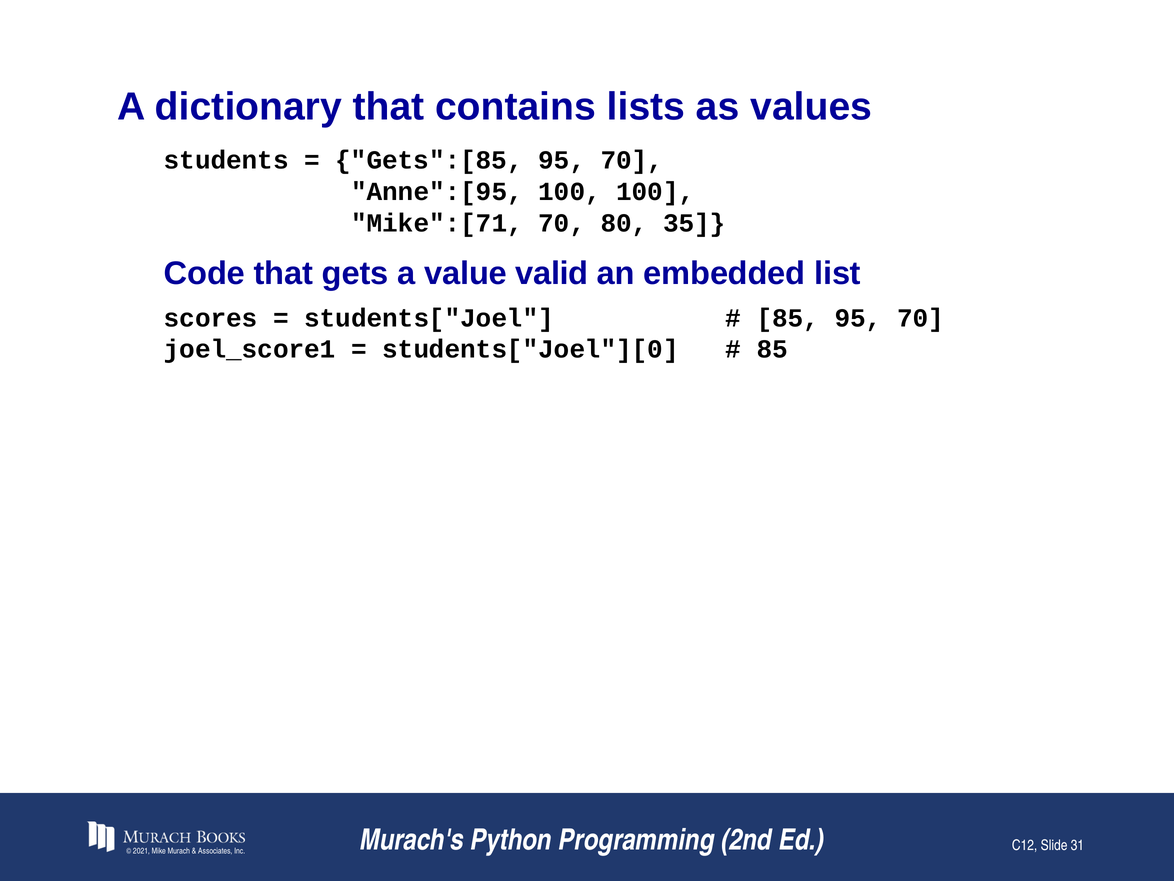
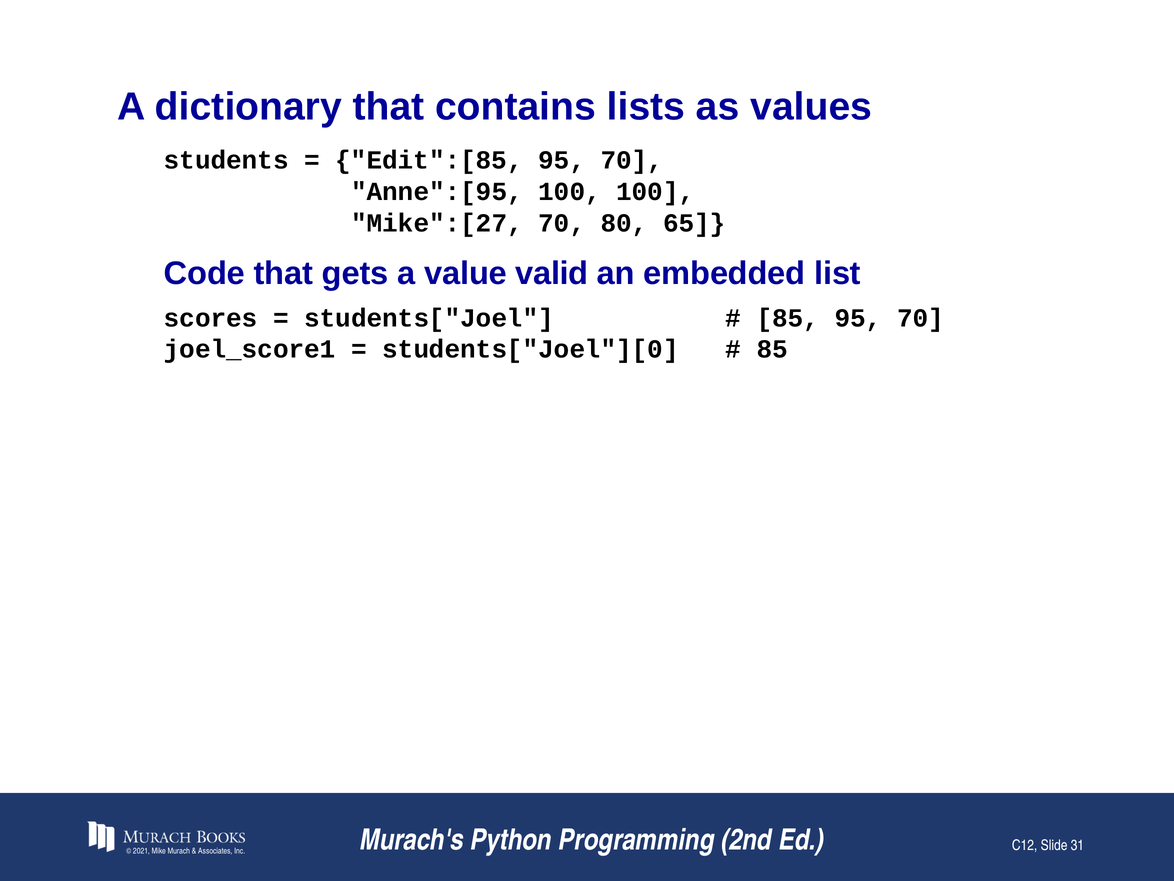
Gets":[85: Gets":[85 -> Edit":[85
Mike":[71: Mike":[71 -> Mike":[27
35: 35 -> 65
